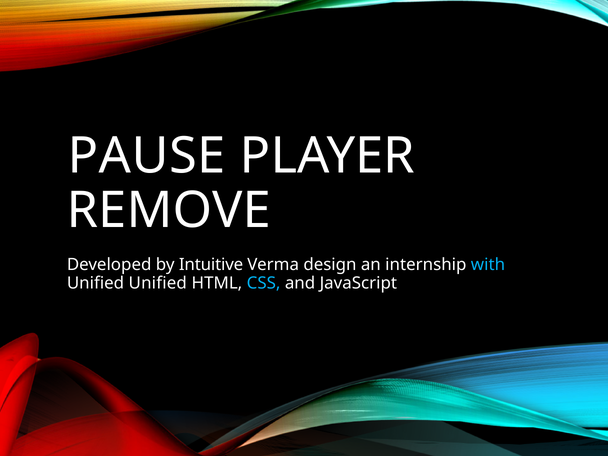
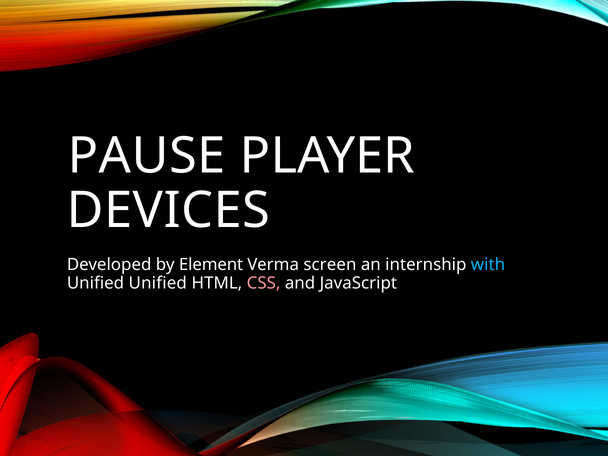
REMOVE: REMOVE -> DEVICES
Intuitive: Intuitive -> Element
design: design -> screen
CSS colour: light blue -> pink
